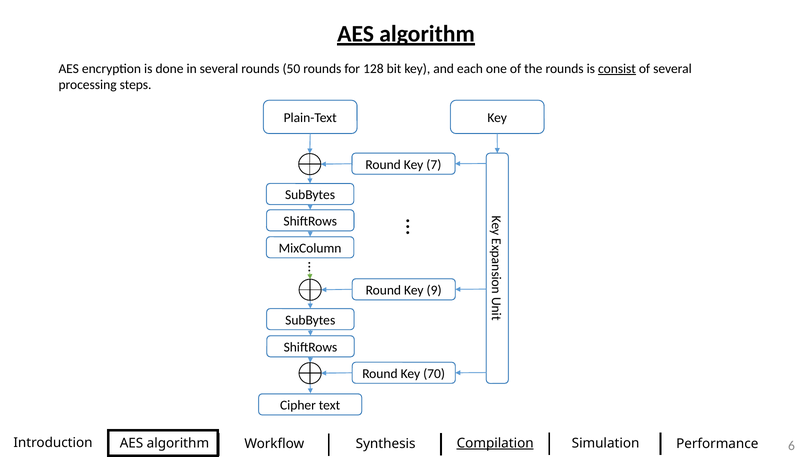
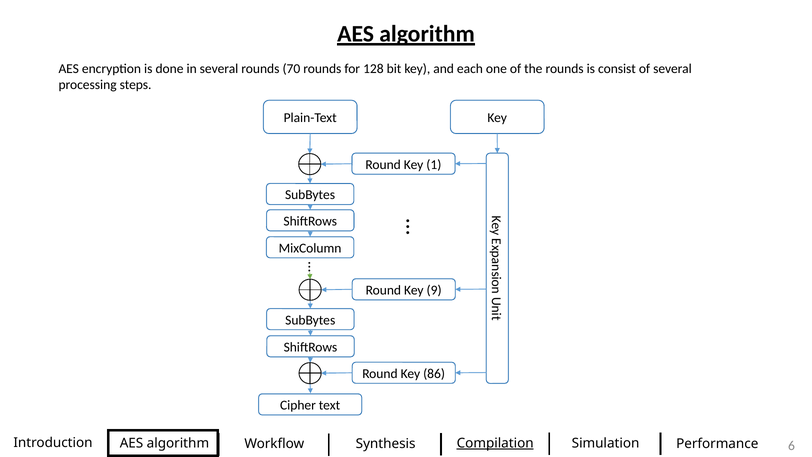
50: 50 -> 70
consist underline: present -> none
7: 7 -> 1
70: 70 -> 86
